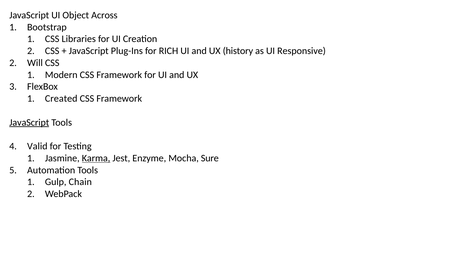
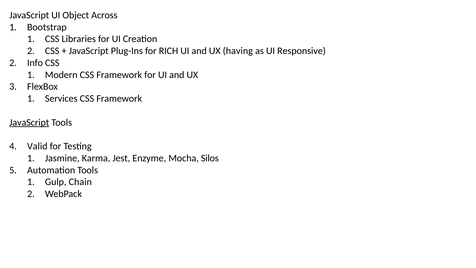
history: history -> having
Will: Will -> Info
Created: Created -> Services
Karma underline: present -> none
Sure: Sure -> Silos
